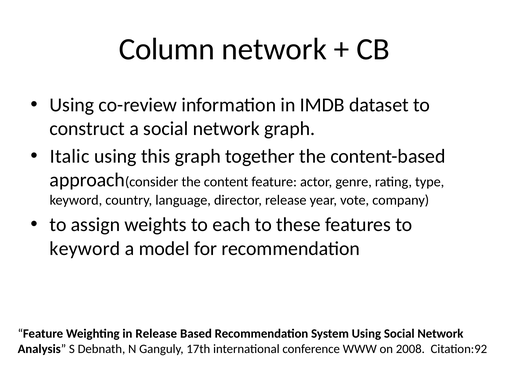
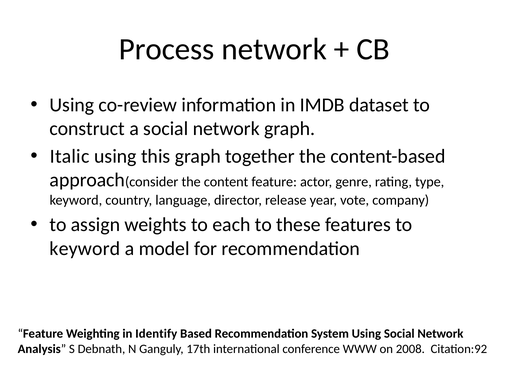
Column: Column -> Process
in Release: Release -> Identify
